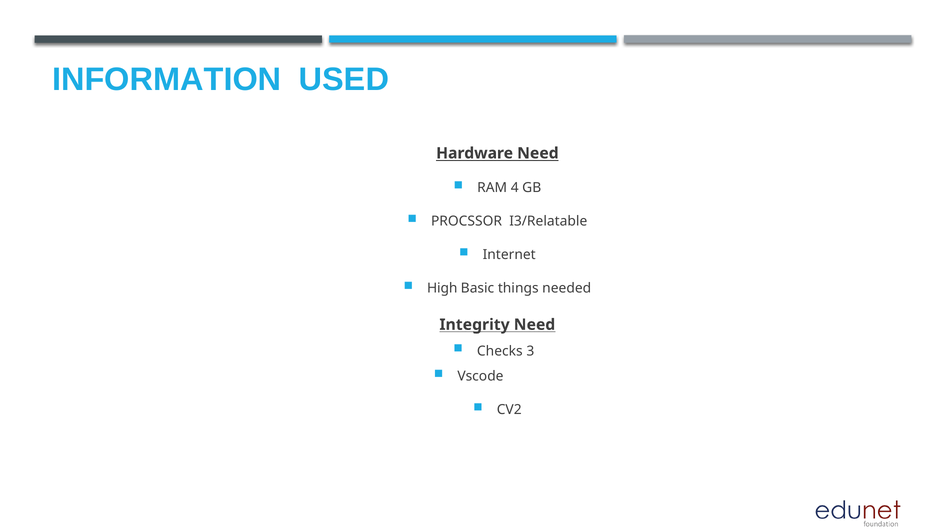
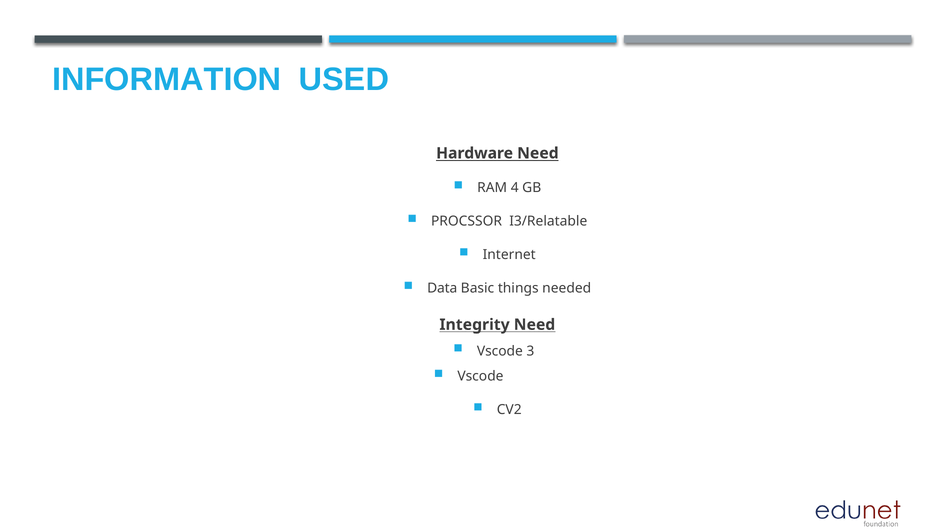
High: High -> Data
Checks at (500, 351): Checks -> Vscode
